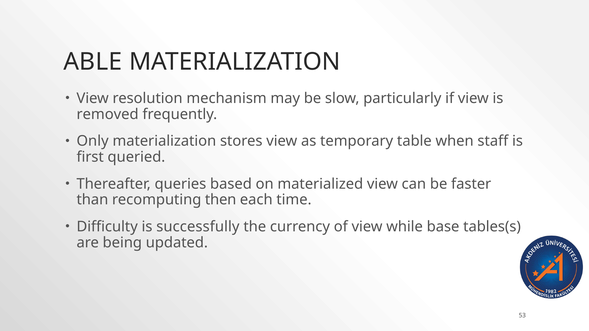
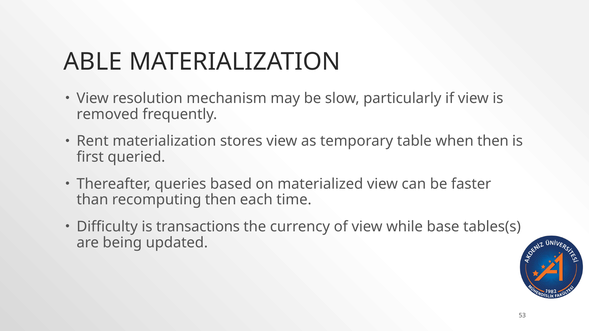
Only: Only -> Rent
when staff: staff -> then
successfully: successfully -> transactions
